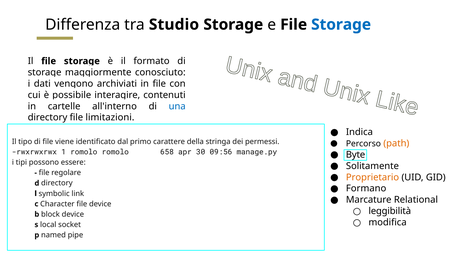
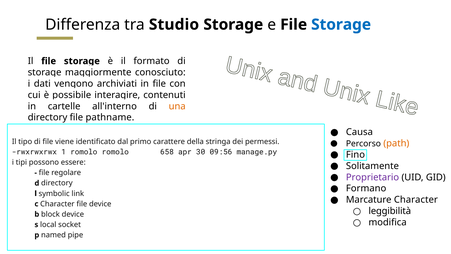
una colour: blue -> orange
limitazioni: limitazioni -> pathname
Indica: Indica -> Causa
Byte: Byte -> Fino
Proprietario colour: orange -> purple
Marcature Relational: Relational -> Character
